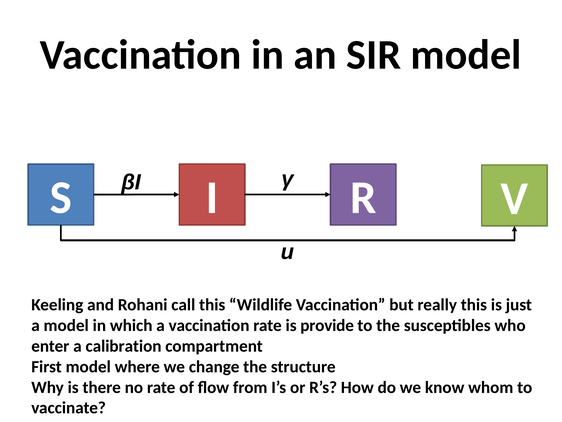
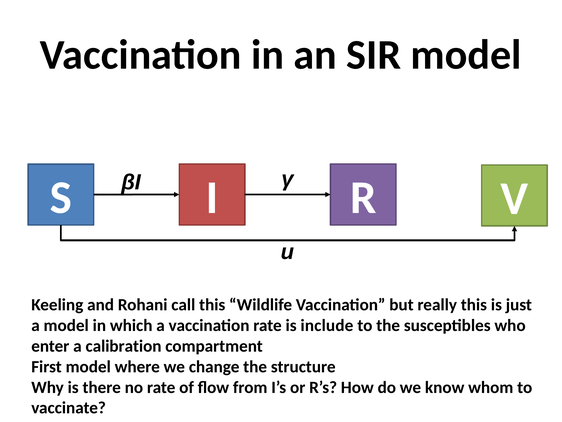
provide: provide -> include
